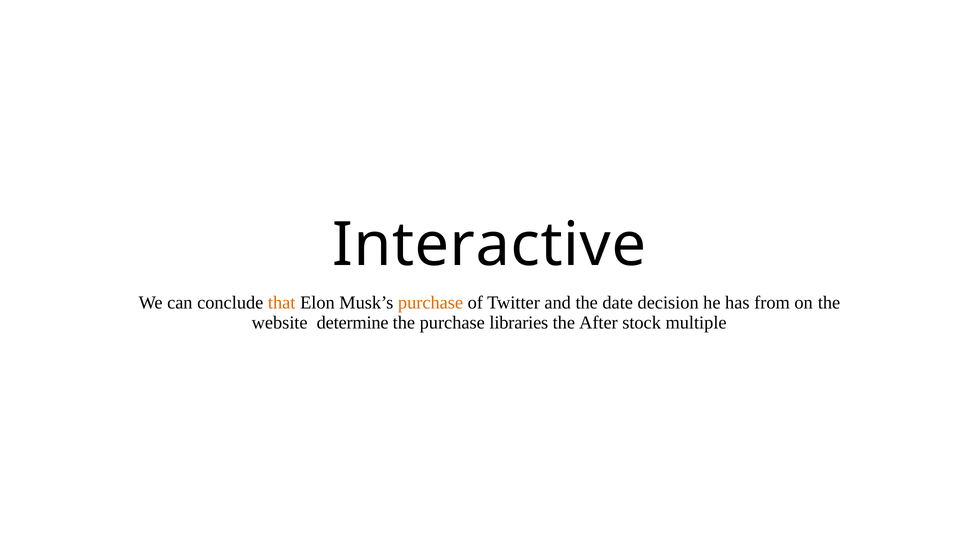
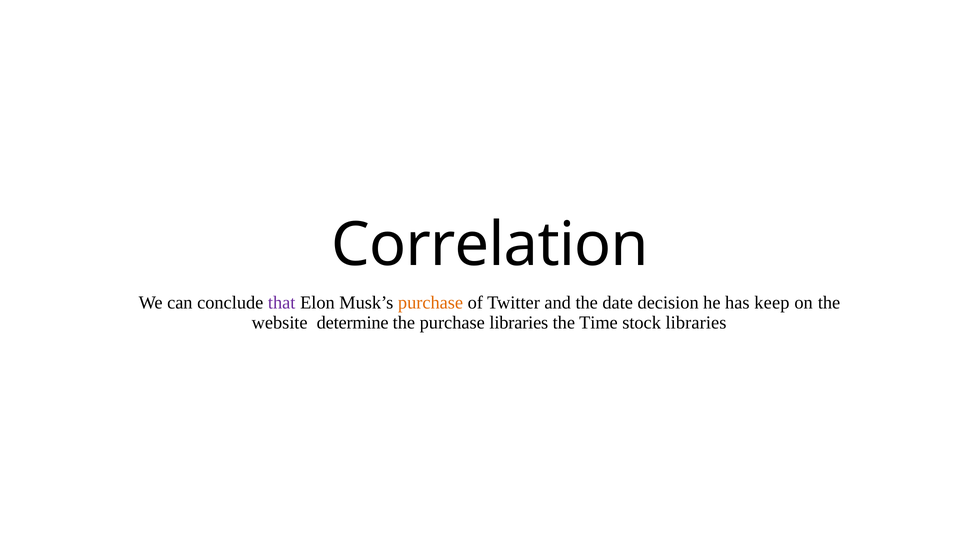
Interactive: Interactive -> Correlation
that colour: orange -> purple
from: from -> keep
After: After -> Time
stock multiple: multiple -> libraries
